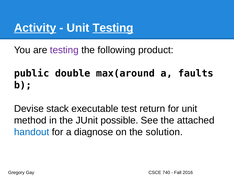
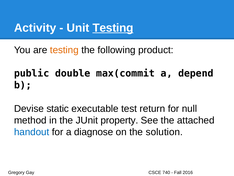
Activity underline: present -> none
testing at (64, 50) colour: purple -> orange
max(around: max(around -> max(commit
faults: faults -> depend
stack: stack -> static
for unit: unit -> null
possible: possible -> property
